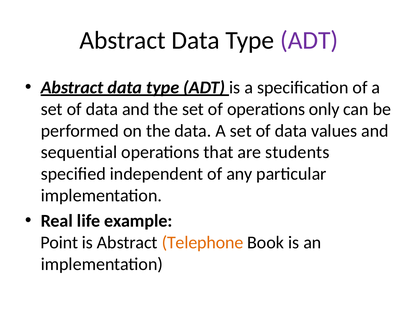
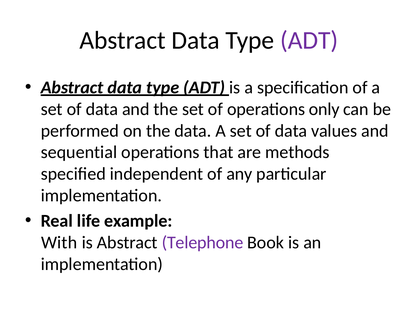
students: students -> methods
Point: Point -> With
Telephone colour: orange -> purple
